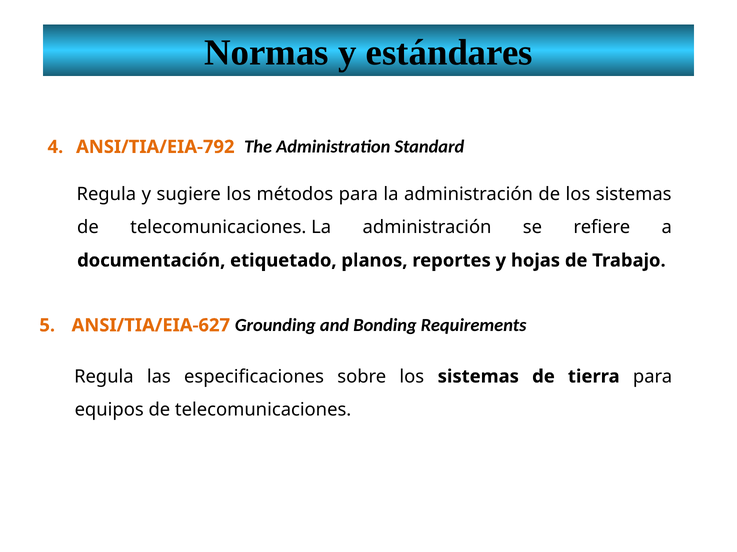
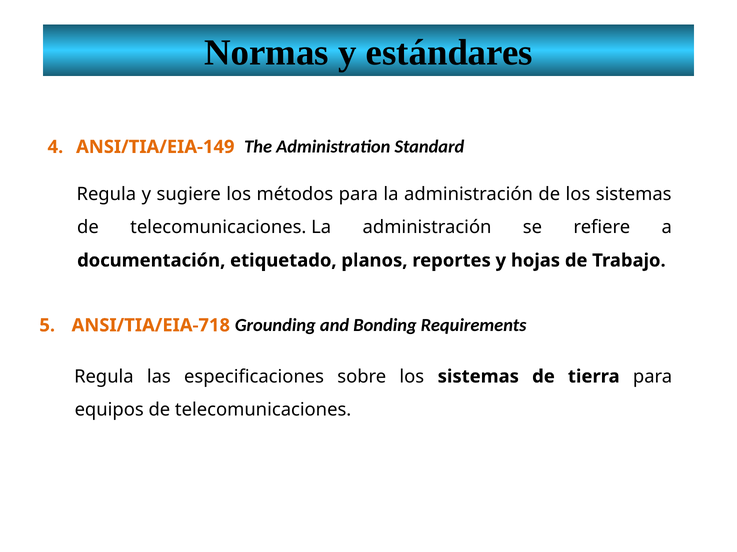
ANSI/TIA/EIA-792: ANSI/TIA/EIA-792 -> ANSI/TIA/EIA-149
ANSI/TIA/EIA-627: ANSI/TIA/EIA-627 -> ANSI/TIA/EIA-718
